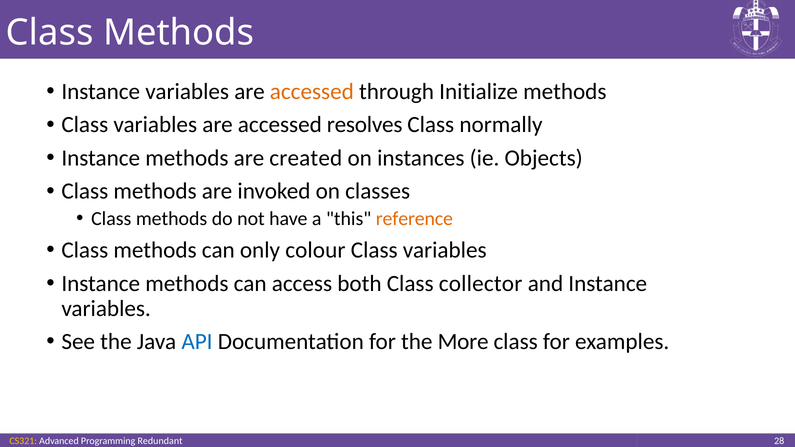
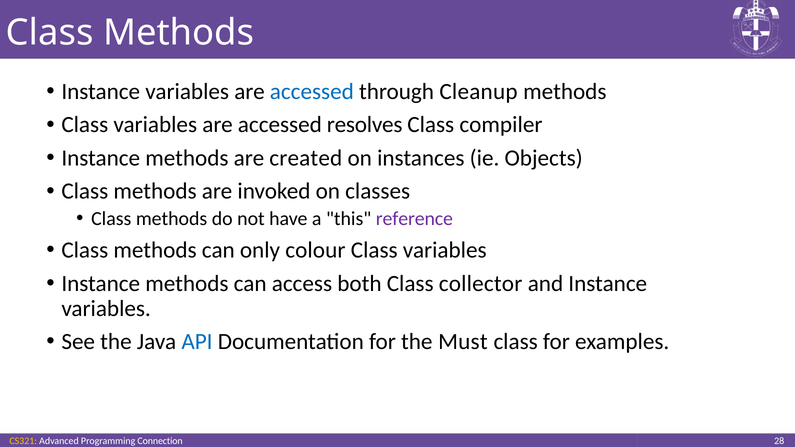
accessed at (312, 92) colour: orange -> blue
Initialize: Initialize -> Cleanup
normally: normally -> compiler
reference colour: orange -> purple
More: More -> Must
Redundant: Redundant -> Connection
